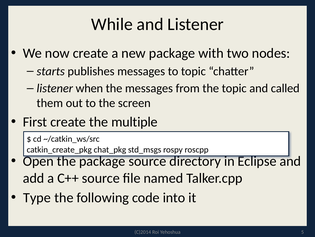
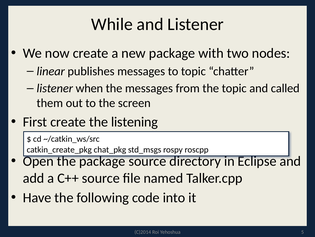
starts: starts -> linear
multiple: multiple -> listening
Type: Type -> Have
